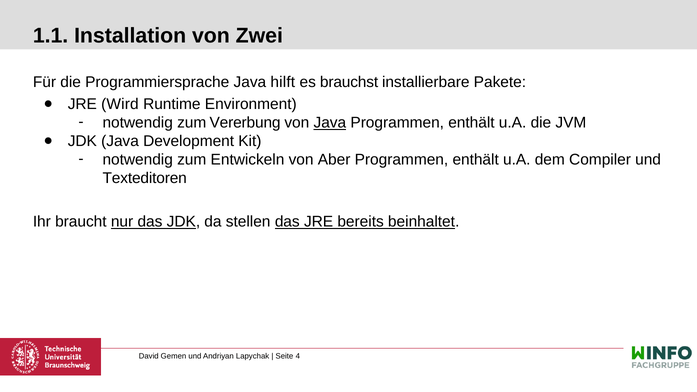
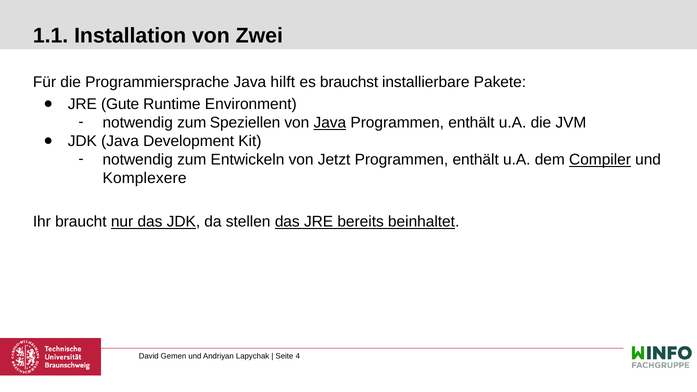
Wird: Wird -> Gute
Vererbung: Vererbung -> Speziellen
Aber: Aber -> Jetzt
Compiler underline: none -> present
Texteditoren: Texteditoren -> Komplexere
